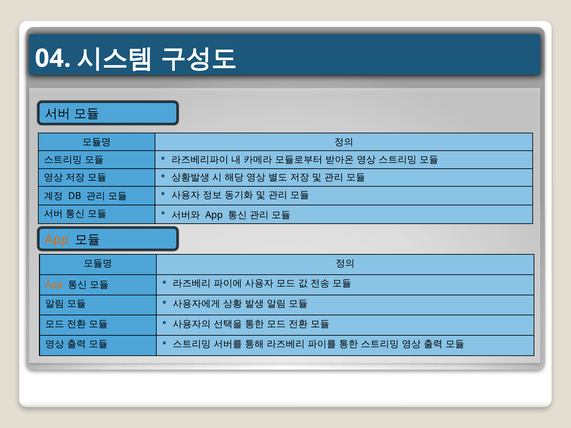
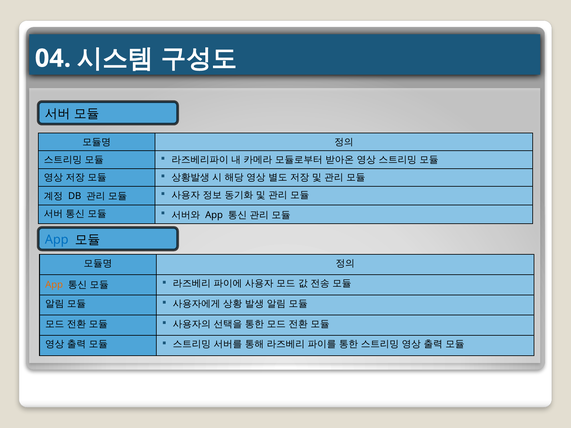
App at (57, 240) colour: orange -> blue
